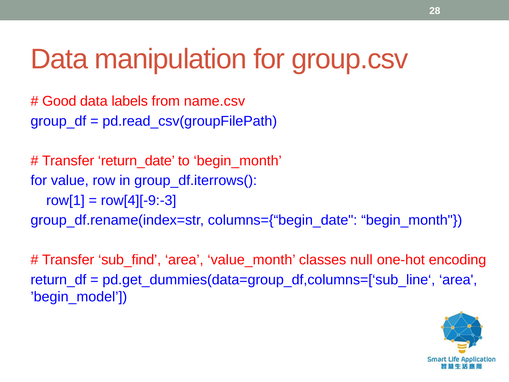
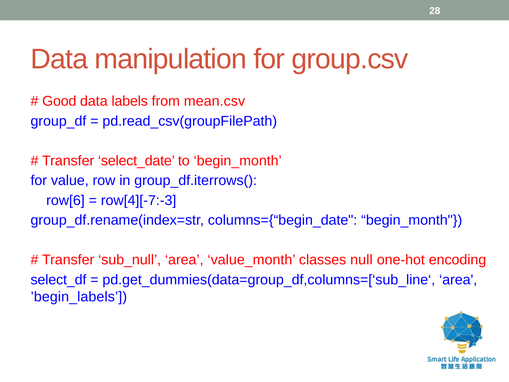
name.csv: name.csv -> mean.csv
return_date: return_date -> select_date
row[1: row[1 -> row[6
row[4][-9:-3: row[4][-9:-3 -> row[4][-7:-3
sub_find: sub_find -> sub_null
return_df: return_df -> select_df
’begin_model: ’begin_model -> ’begin_labels
